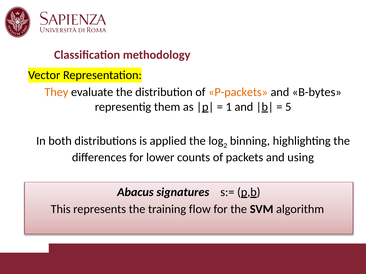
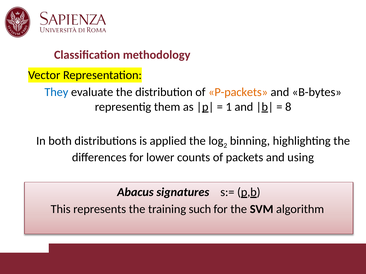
They colour: orange -> blue
5: 5 -> 8
flow: flow -> such
